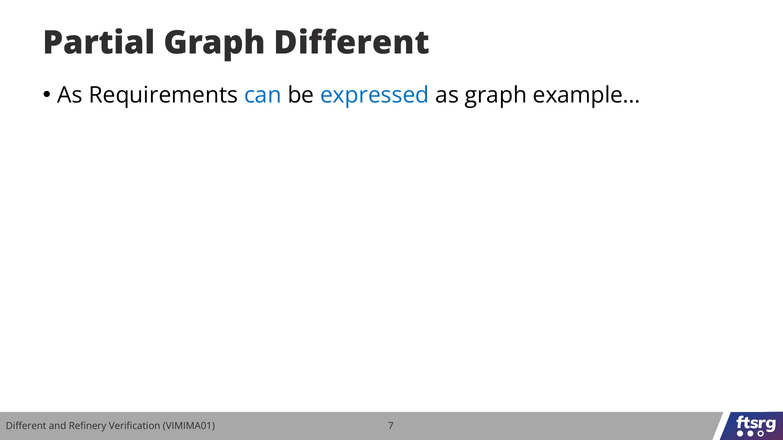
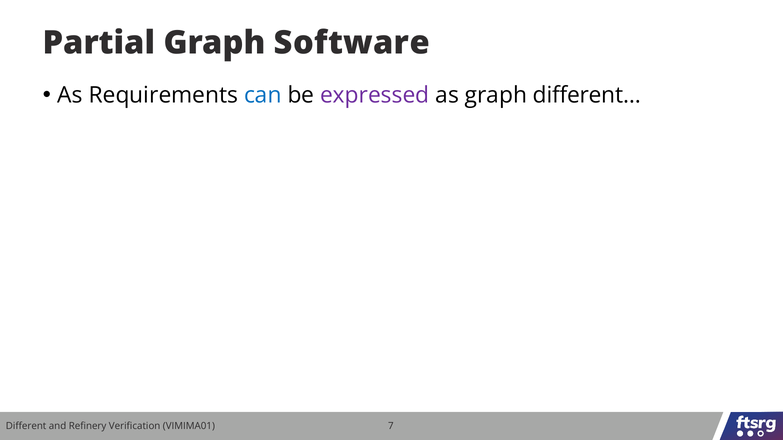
Graph Different: Different -> Software
expressed colour: blue -> purple
example…: example… -> different…
